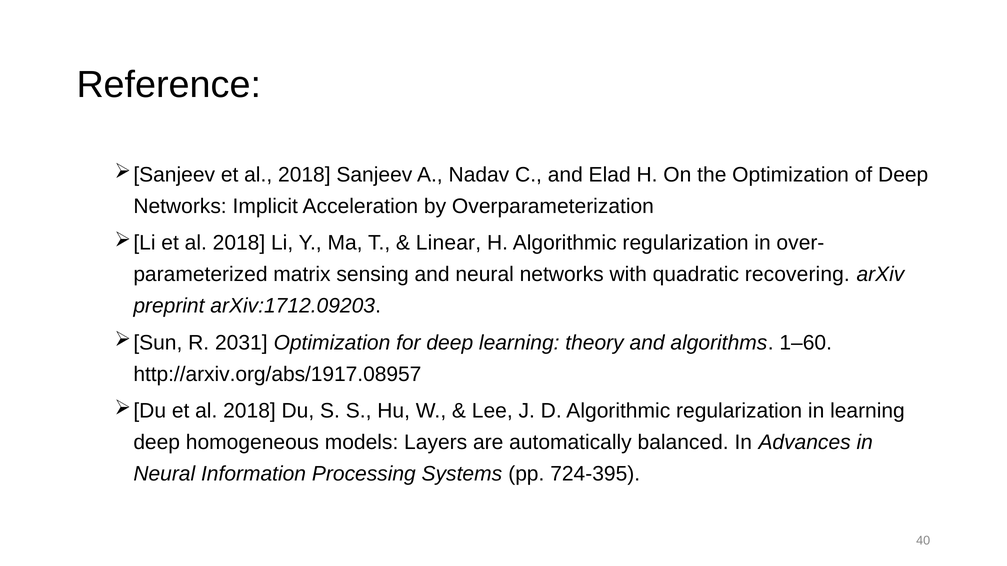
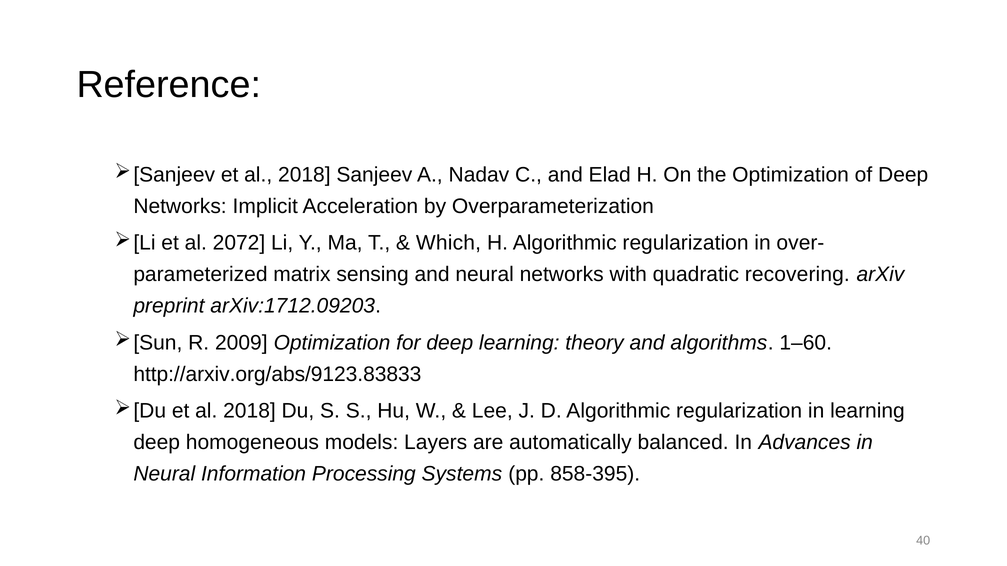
2018 at (239, 243): 2018 -> 2072
Linear: Linear -> Which
2031: 2031 -> 2009
http://arxiv.org/abs/1917.08957: http://arxiv.org/abs/1917.08957 -> http://arxiv.org/abs/9123.83833
724-395: 724-395 -> 858-395
